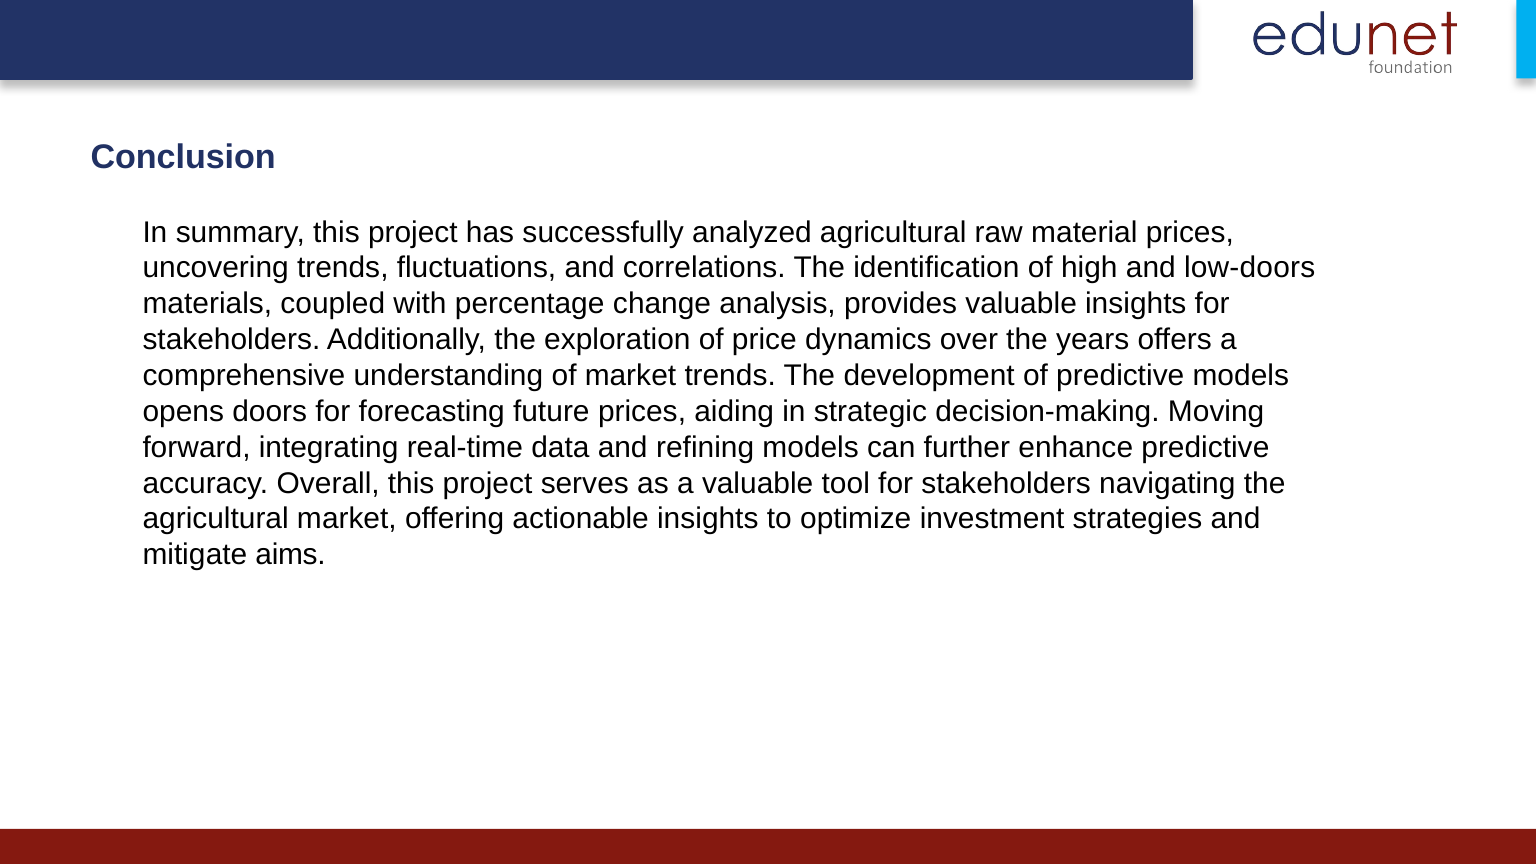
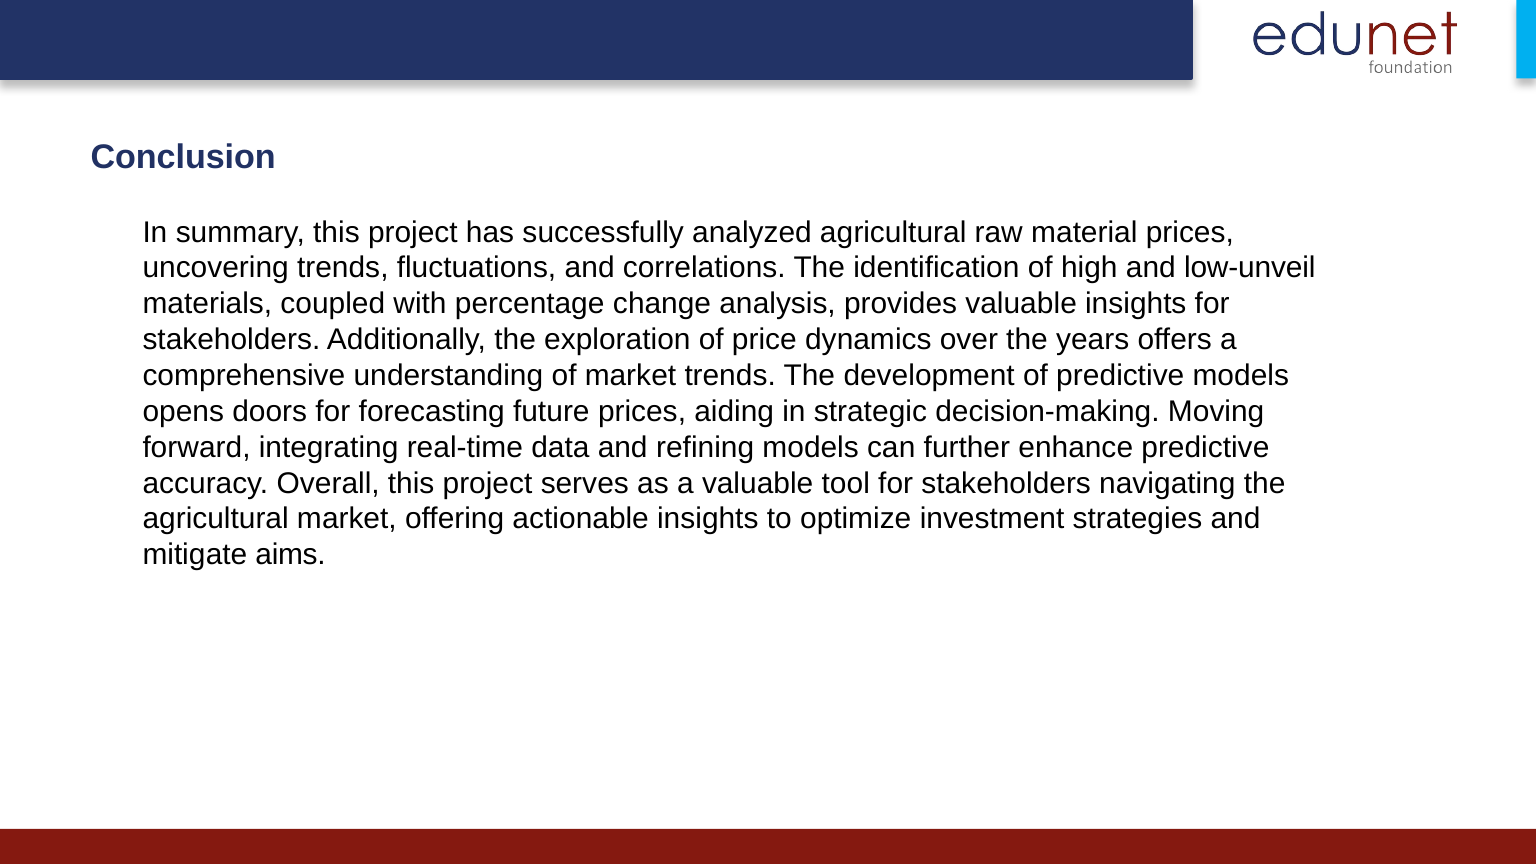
low-doors: low-doors -> low-unveil
